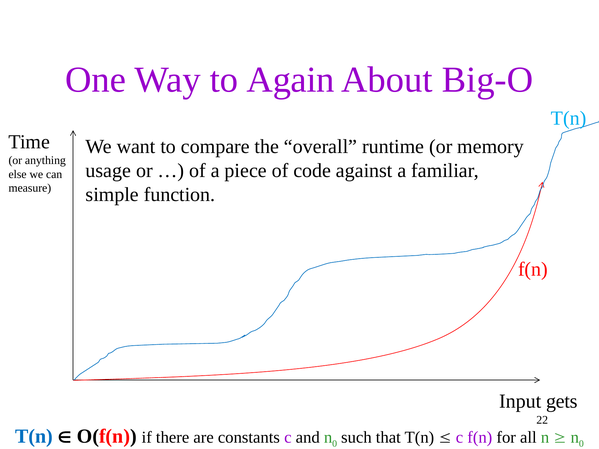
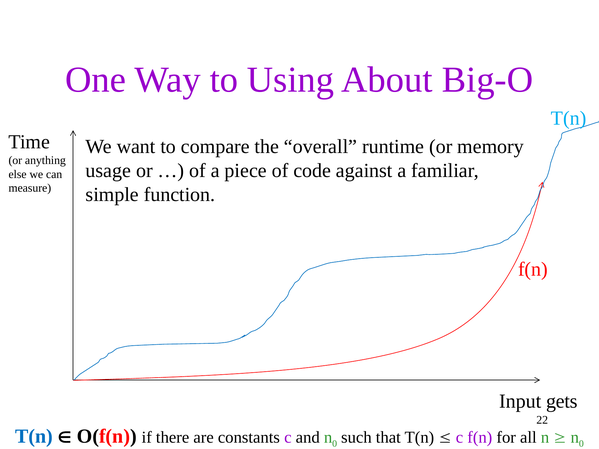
Again: Again -> Using
